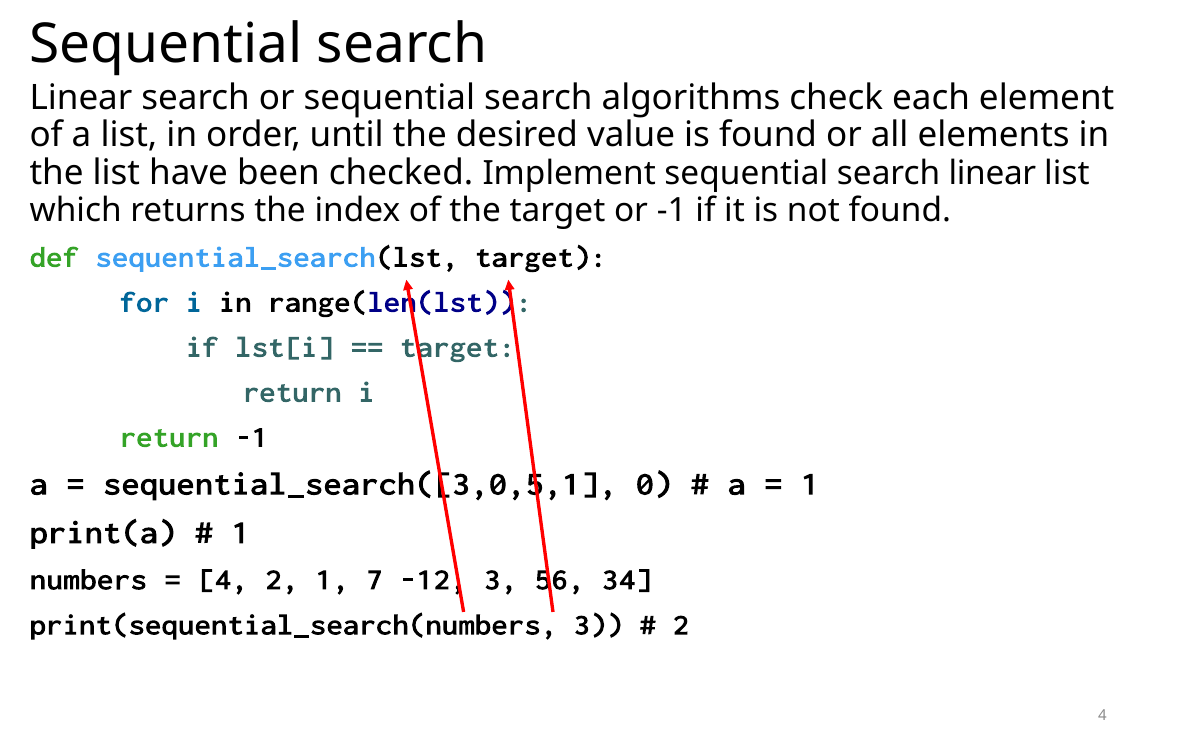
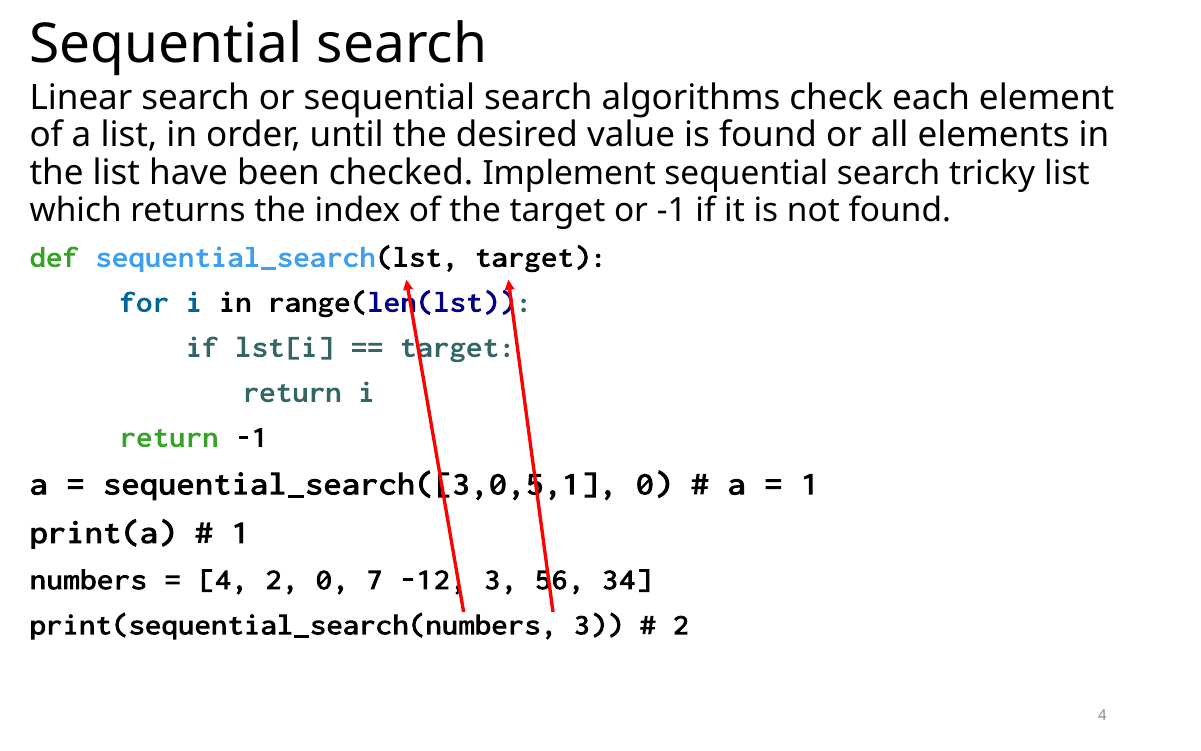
Implement sequential search linear: linear -> tricky
2 1: 1 -> 0
